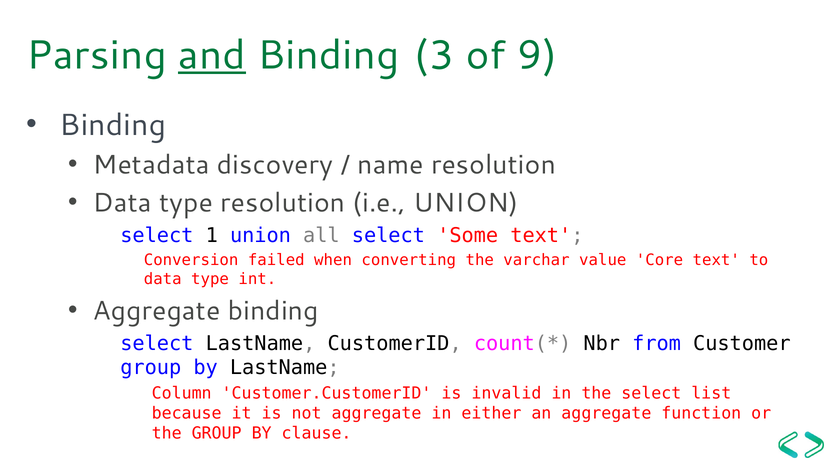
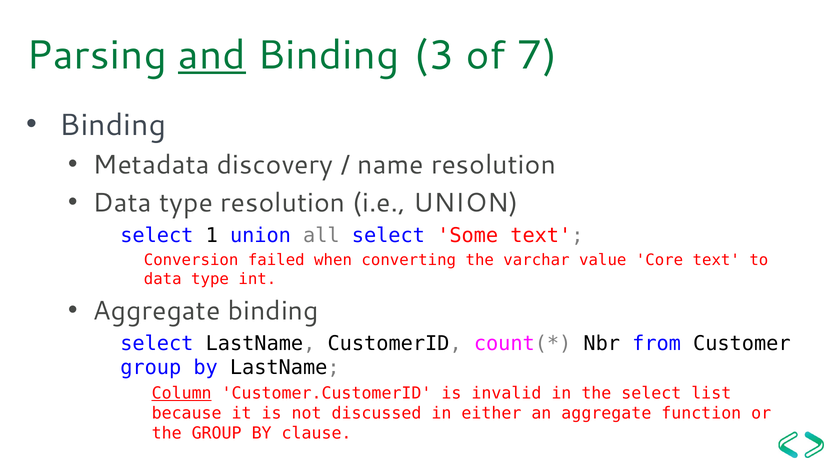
9: 9 -> 7
Column underline: none -> present
not aggregate: aggregate -> discussed
